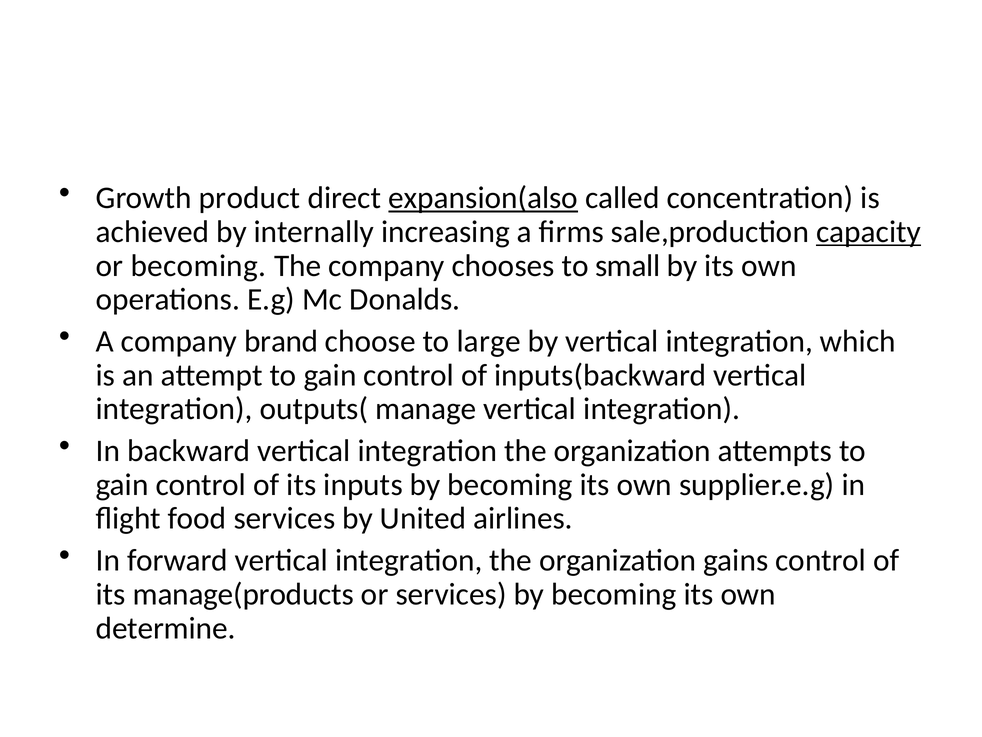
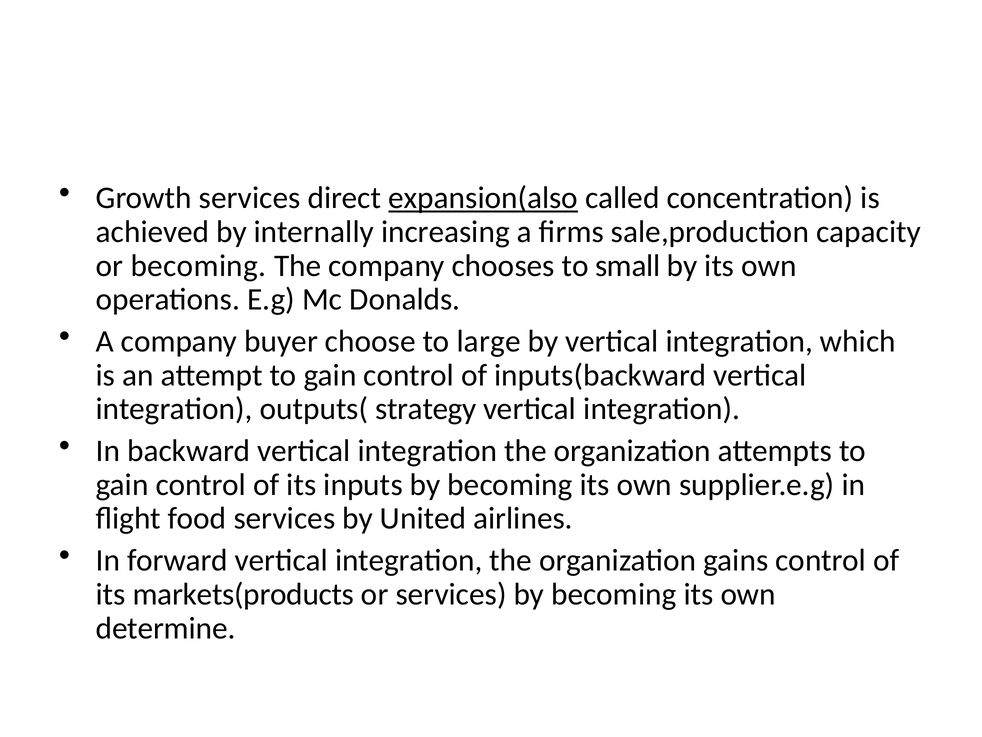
Growth product: product -> services
capacity underline: present -> none
brand: brand -> buyer
manage: manage -> strategy
manage(products: manage(products -> markets(products
